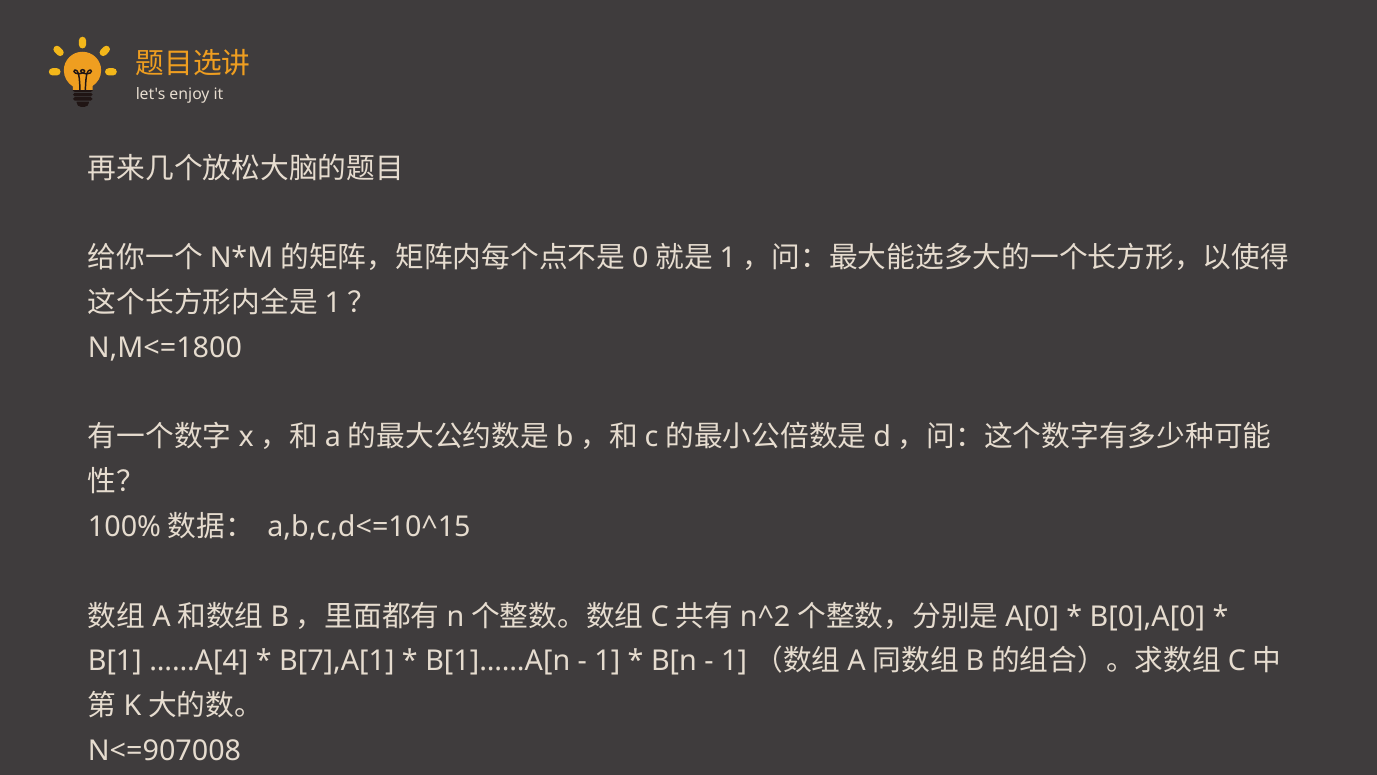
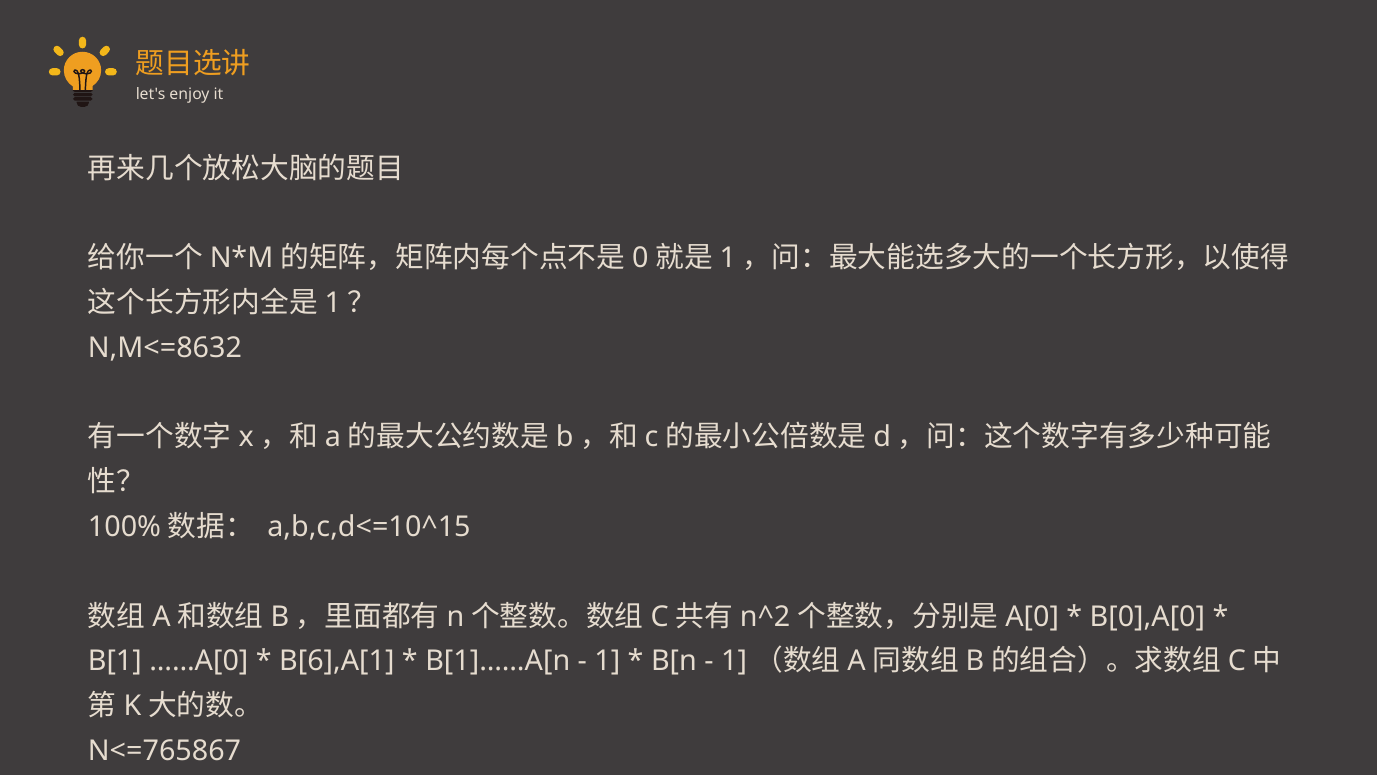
N,M<=1800: N,M<=1800 -> N,M<=8632
……A[4: ……A[4 -> ……A[0
B[7],A[1: B[7],A[1 -> B[6],A[1
N<=907008: N<=907008 -> N<=765867
